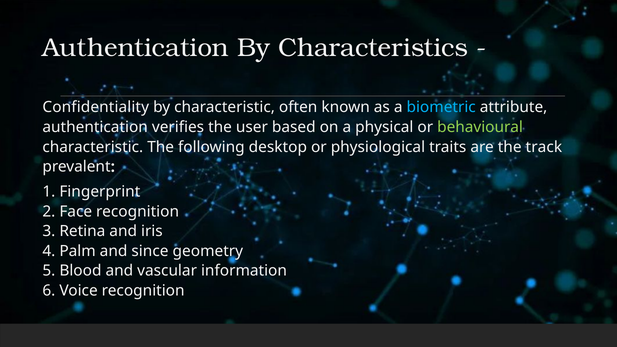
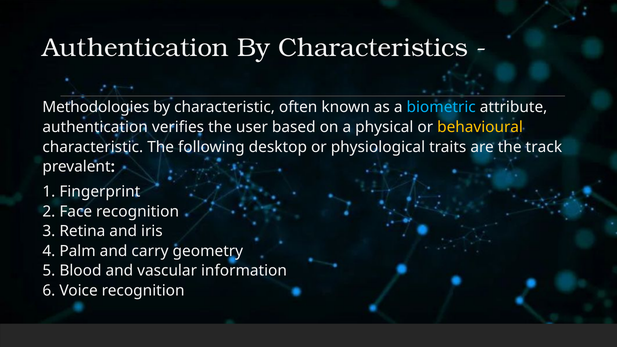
Confidentiality: Confidentiality -> Methodologies
behavioural colour: light green -> yellow
since: since -> carry
